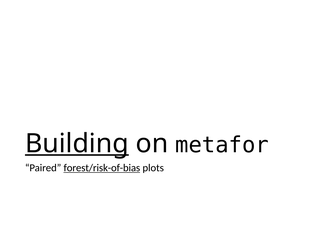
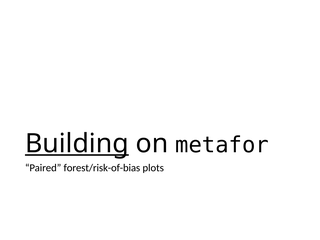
forest/risk-of-bias underline: present -> none
